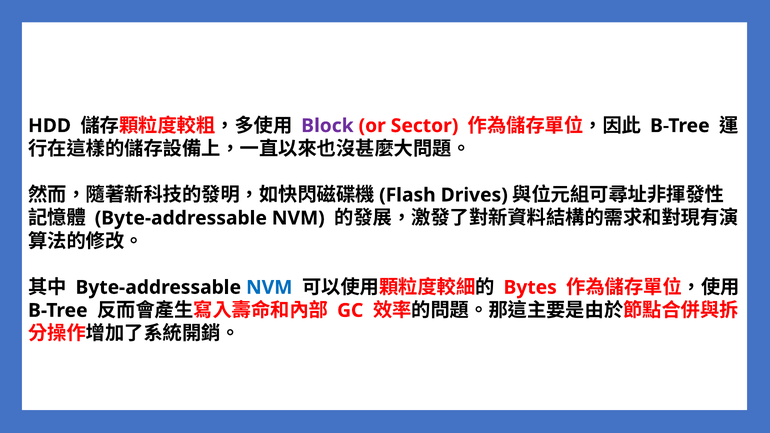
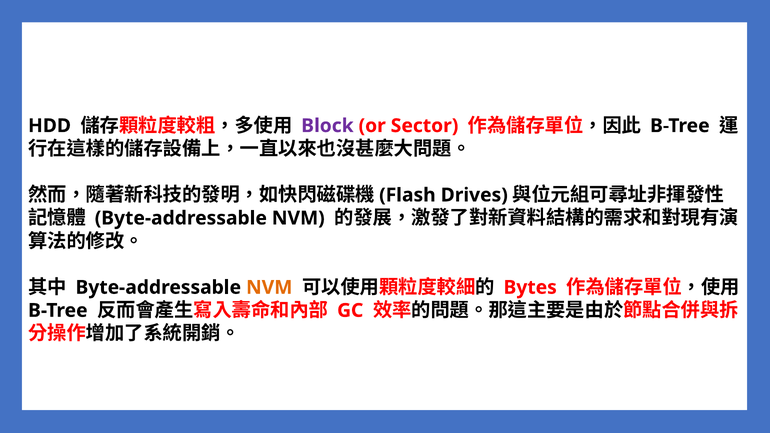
NVM at (269, 287) colour: blue -> orange
